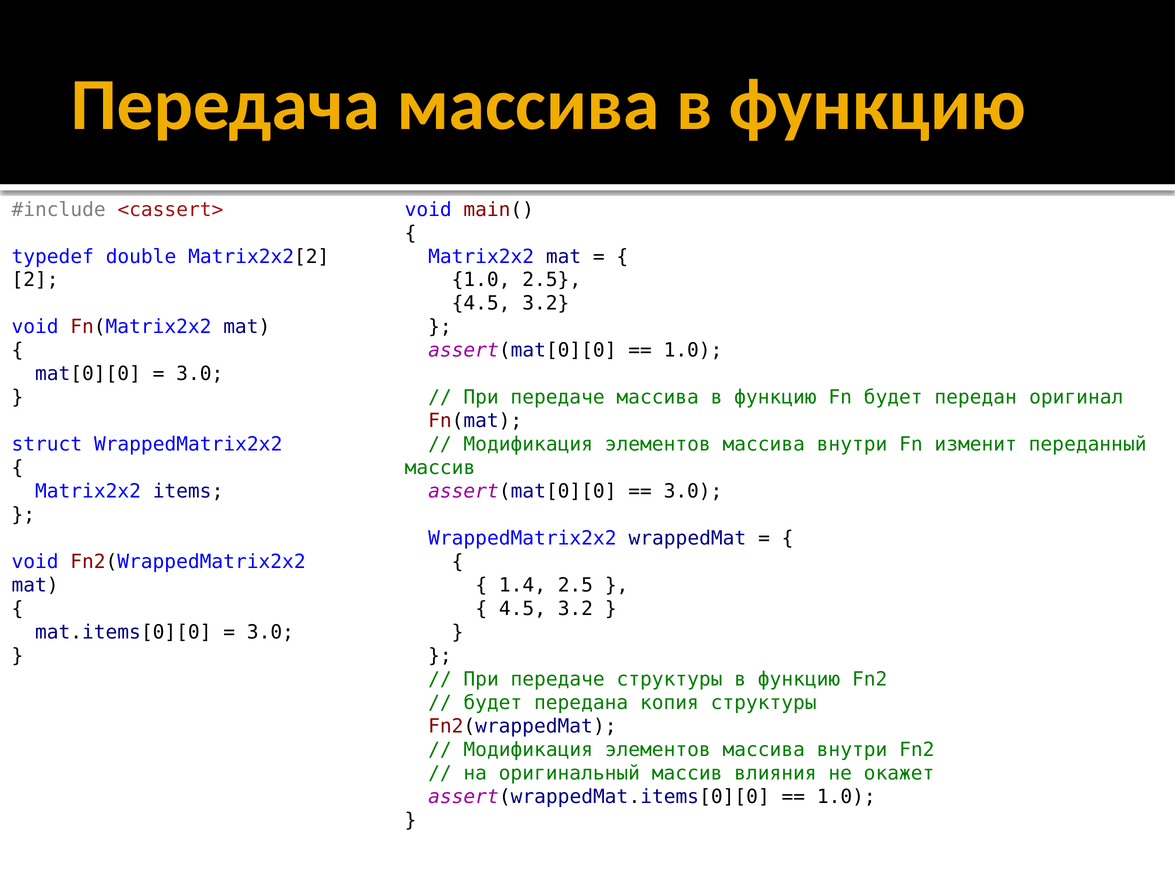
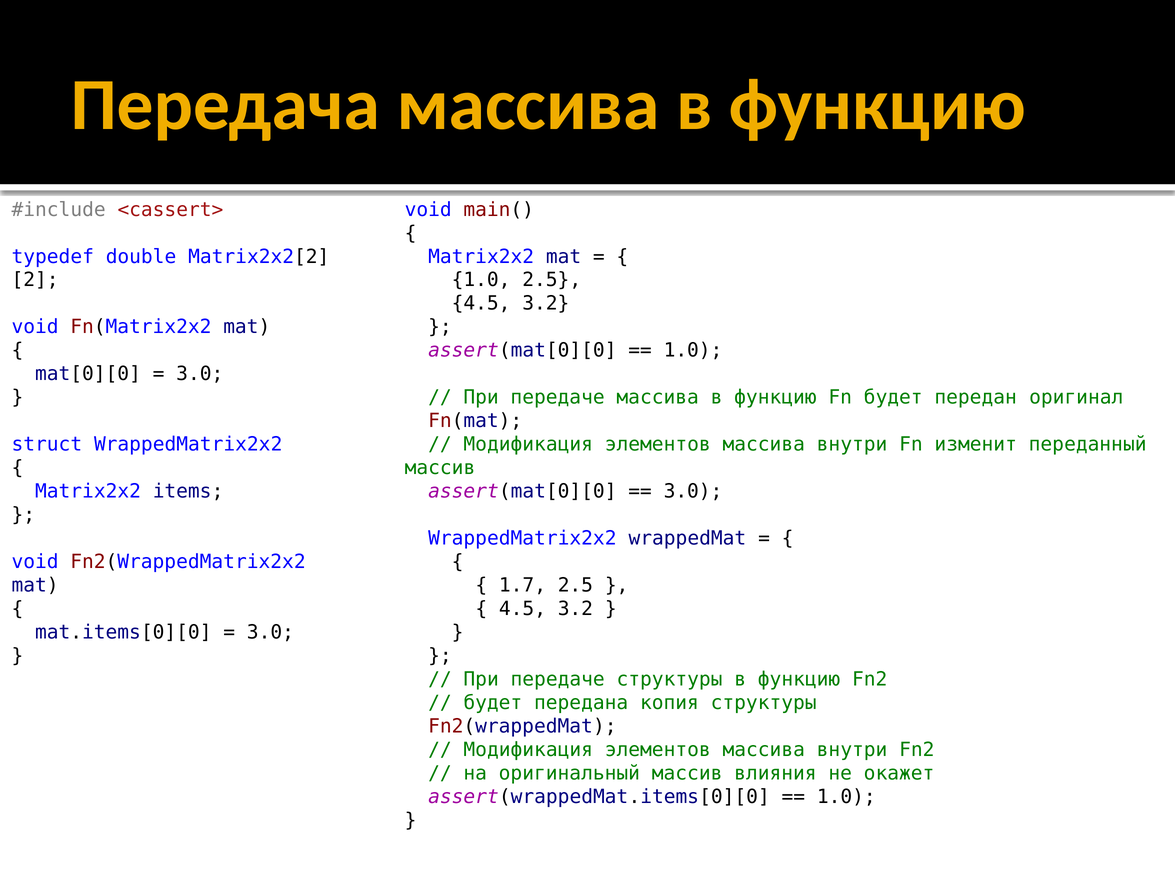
1.4: 1.4 -> 1.7
